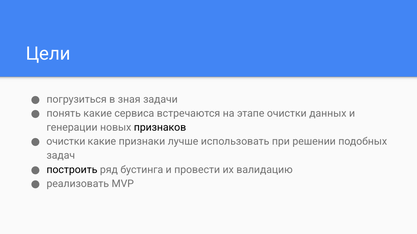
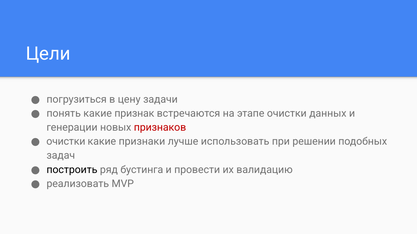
зная: зная -> цену
сервиса: сервиса -> признак
признаков colour: black -> red
